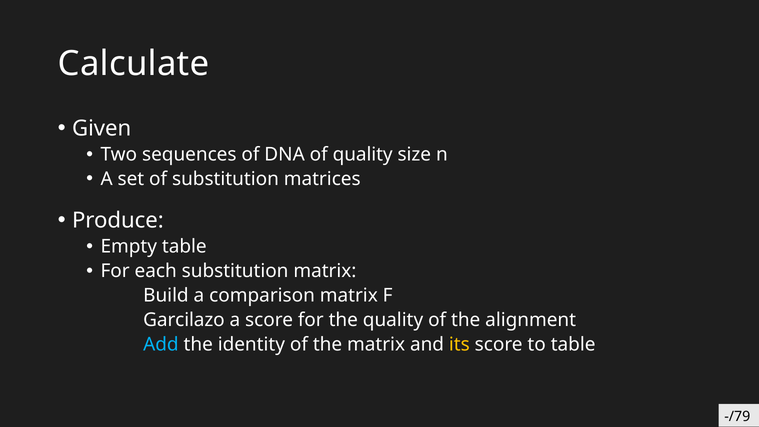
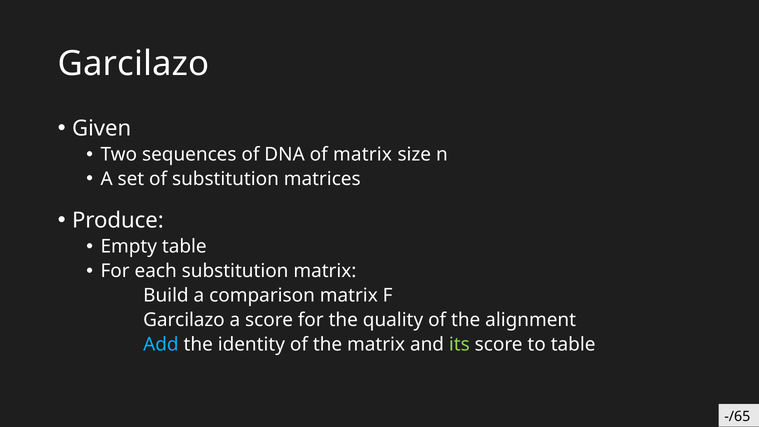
Calculate at (134, 64): Calculate -> Garcilazo
of quality: quality -> matrix
its colour: yellow -> light green
-/79: -/79 -> -/65
